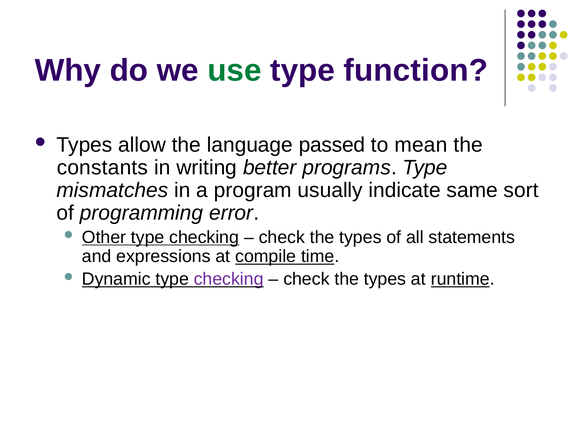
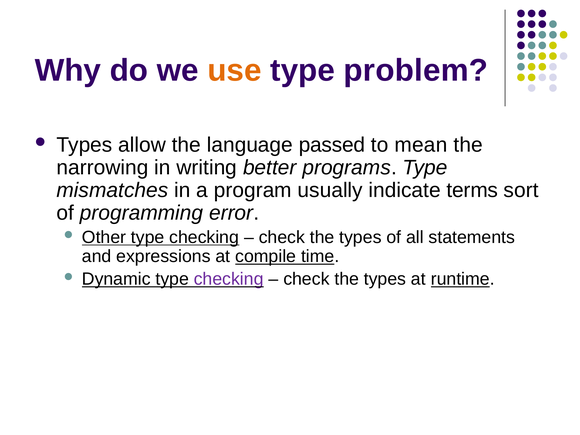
use colour: green -> orange
function: function -> problem
constants: constants -> narrowing
same: same -> terms
